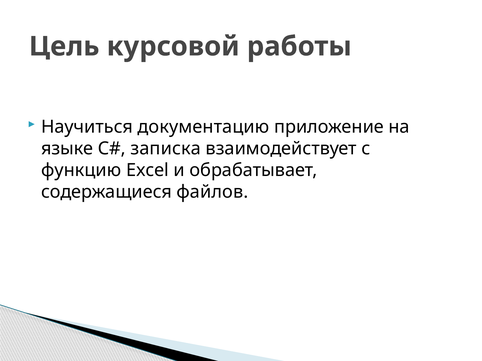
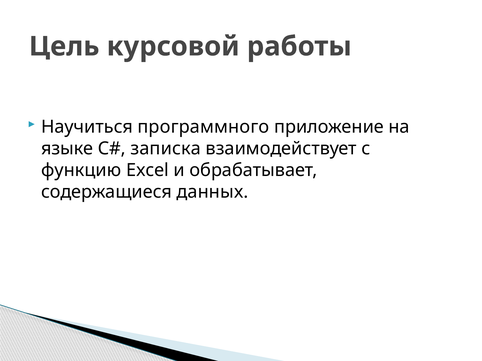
документацию: документацию -> программного
файлов: файлов -> данных
